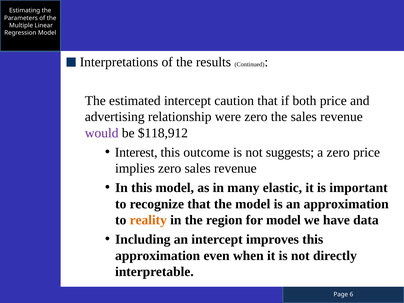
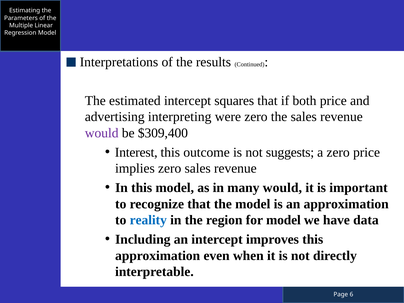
caution: caution -> squares
relationship: relationship -> interpreting
$118,912: $118,912 -> $309,400
many elastic: elastic -> would
reality colour: orange -> blue
